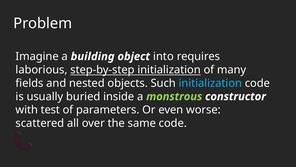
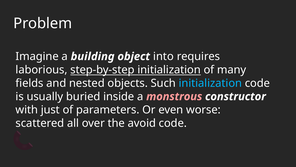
monstrous colour: light green -> pink
test: test -> just
same: same -> avoid
